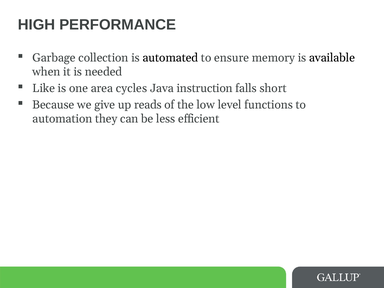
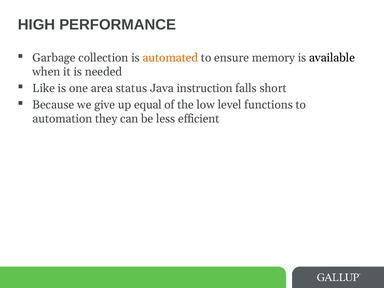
automated colour: black -> orange
cycles: cycles -> status
reads: reads -> equal
